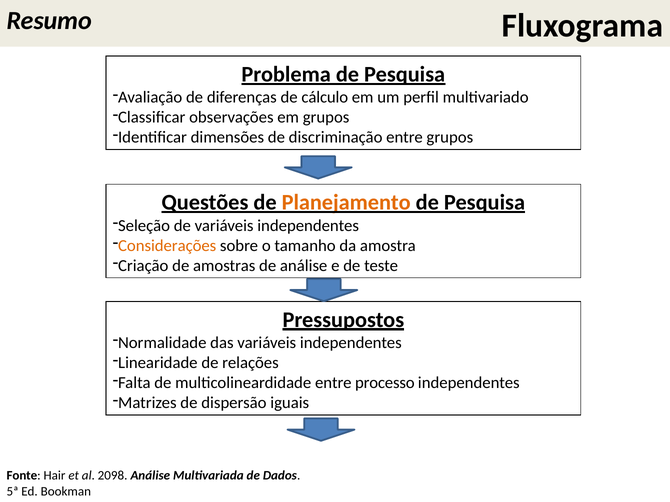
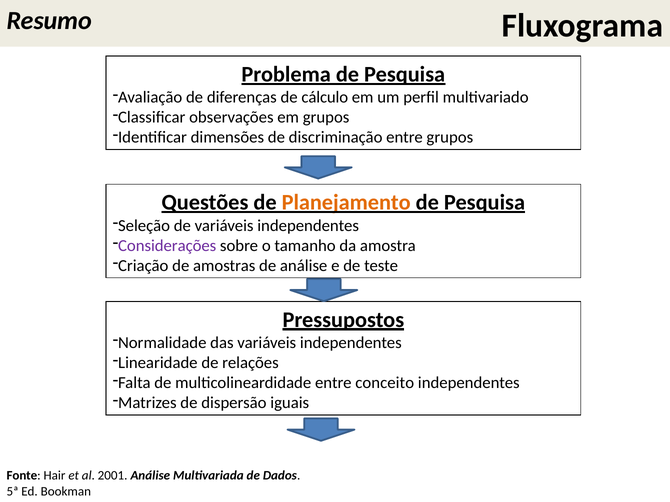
Considerações colour: orange -> purple
processo: processo -> conceito
2098: 2098 -> 2001
